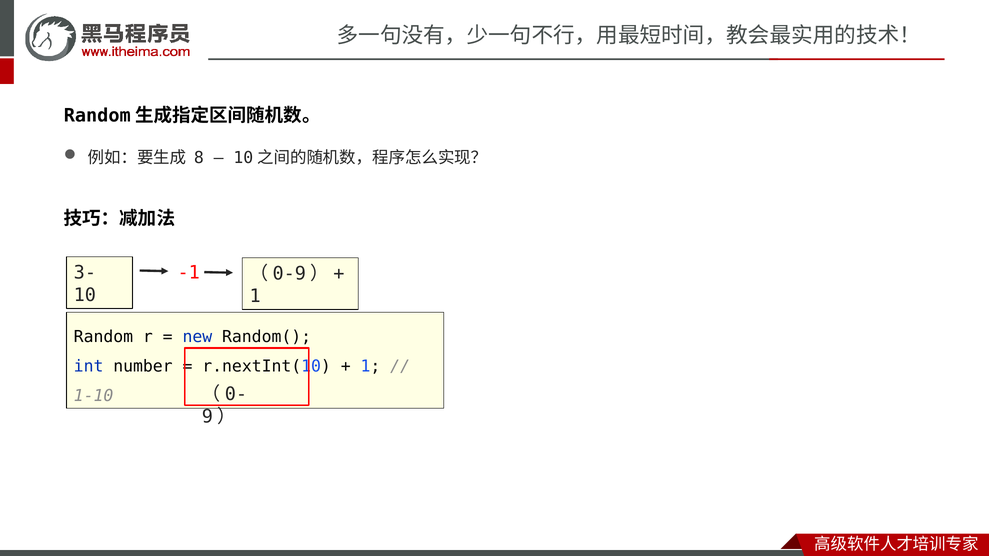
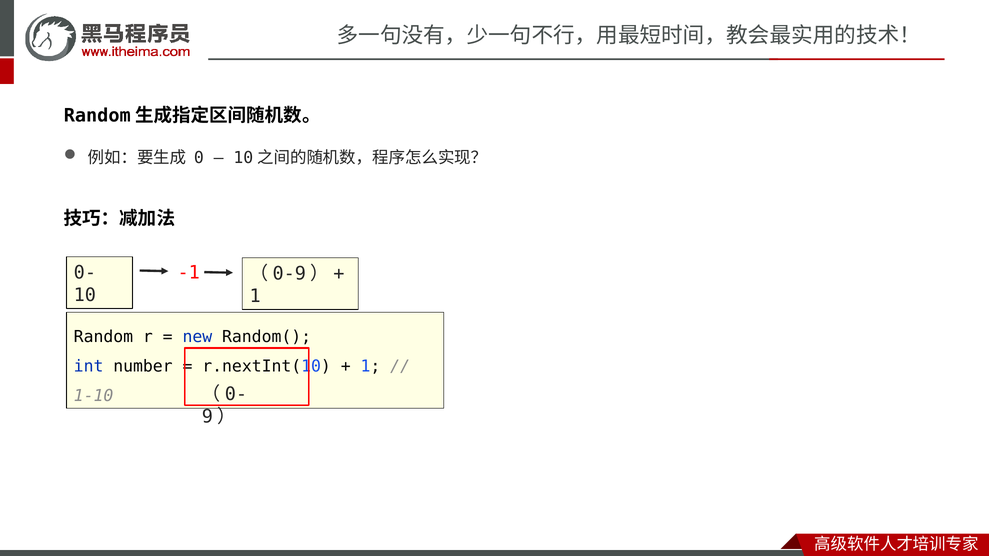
8: 8 -> 0
3-: 3- -> 0-
